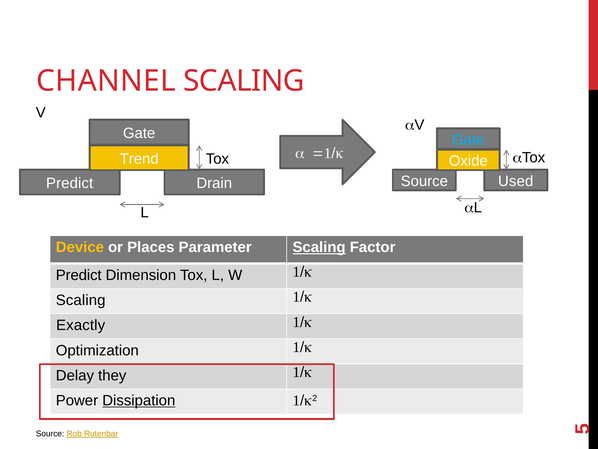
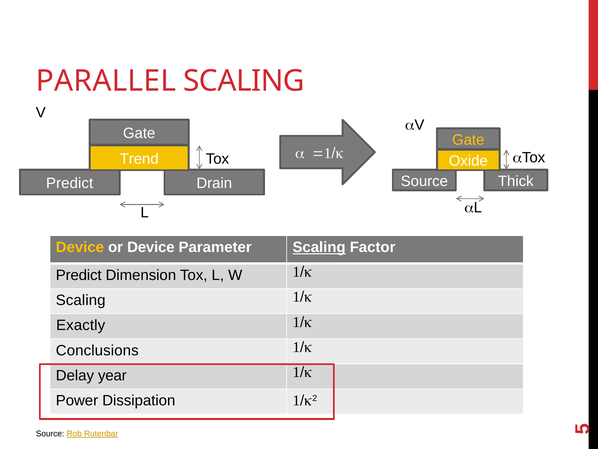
CHANNEL: CHANNEL -> PARALLEL
Gate at (468, 140) colour: light blue -> yellow
Used: Used -> Thick
or Places: Places -> Device
Optimization: Optimization -> Conclusions
they: they -> year
Dissipation underline: present -> none
